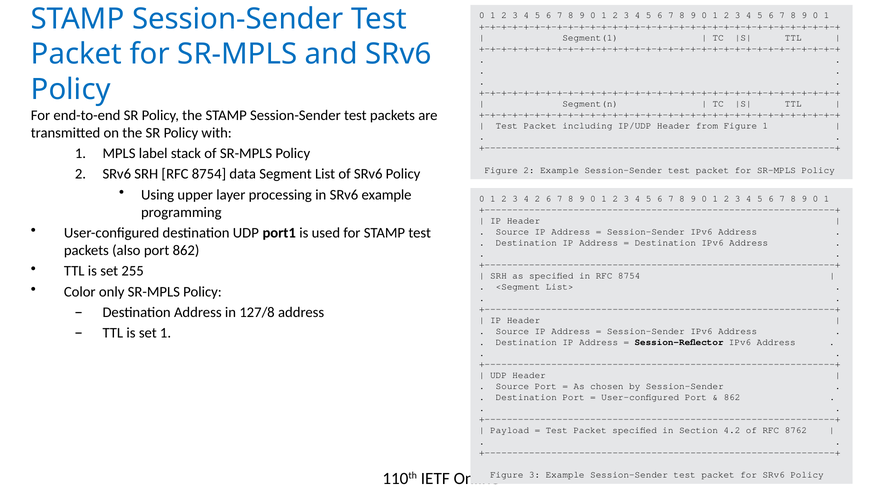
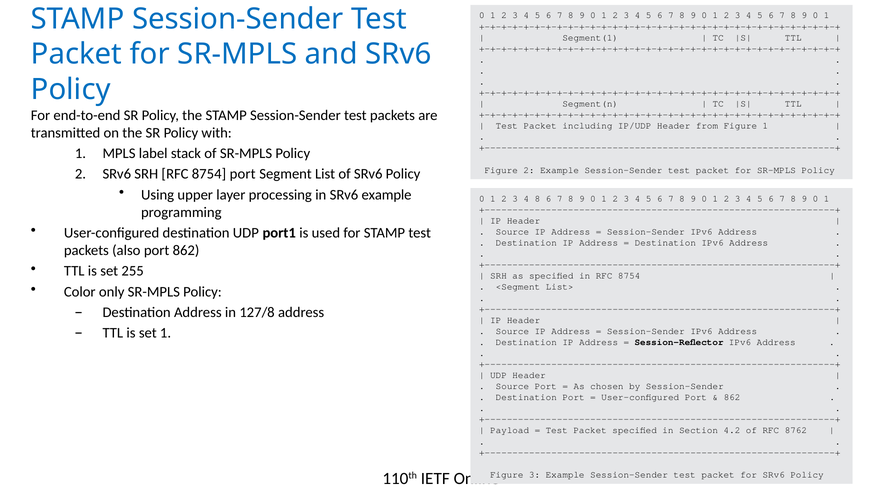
8754 data: data -> port
4 2: 2 -> 8
